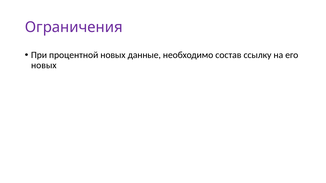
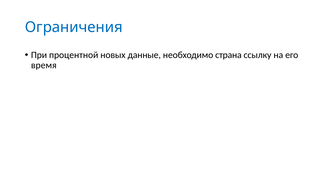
Ограничения colour: purple -> blue
состав: состав -> страна
новых at (44, 65): новых -> время
